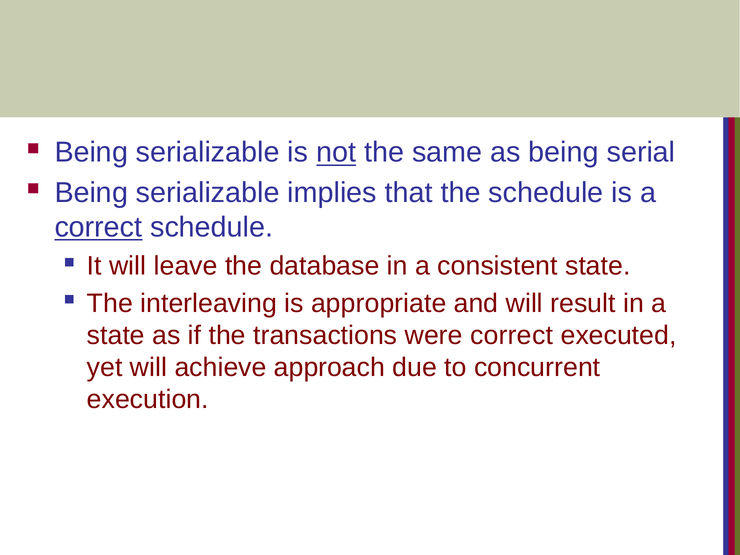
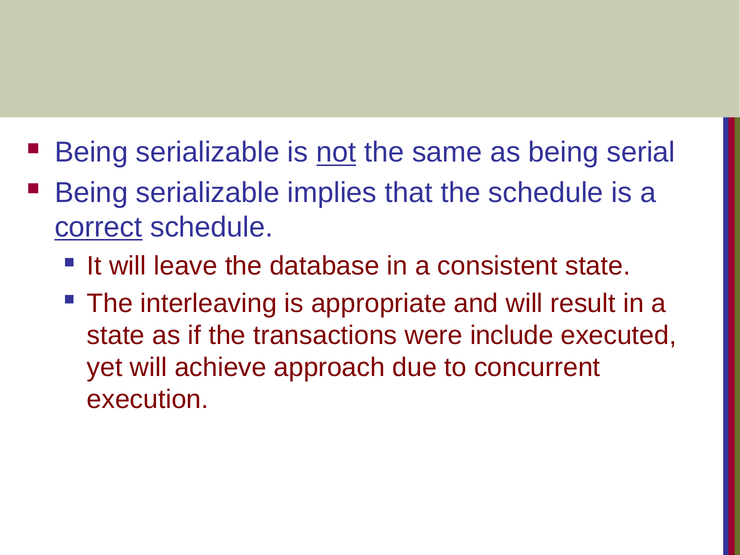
were correct: correct -> include
